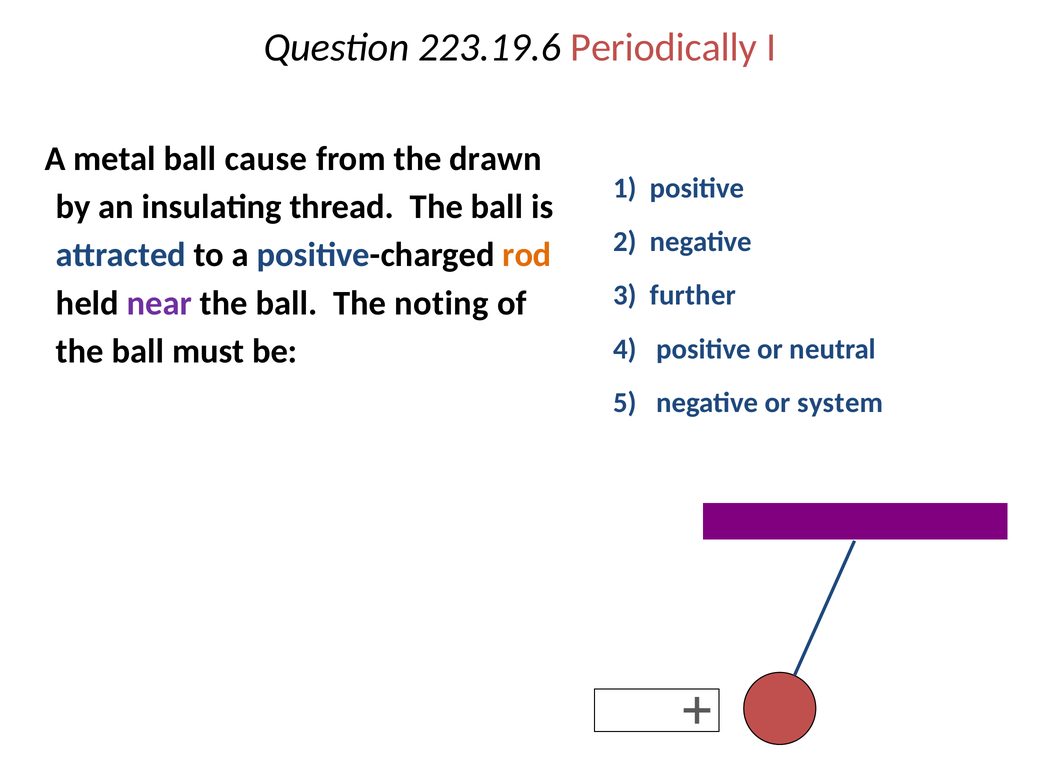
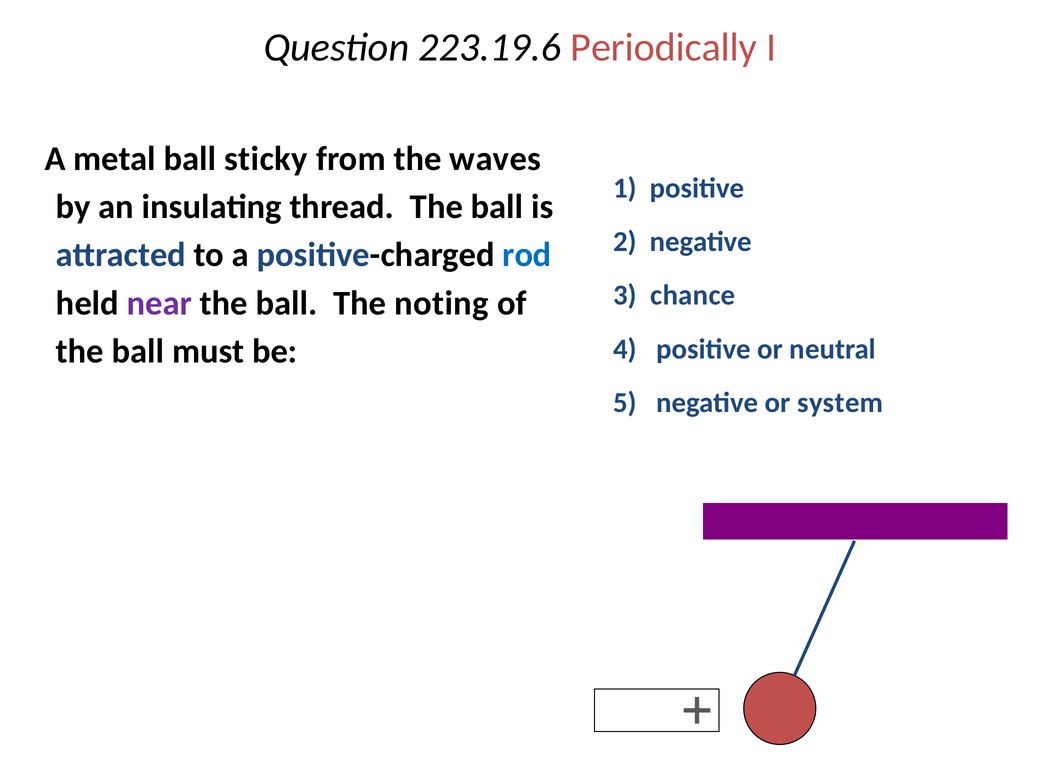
cause: cause -> sticky
drawn: drawn -> waves
rod colour: orange -> blue
further: further -> chance
